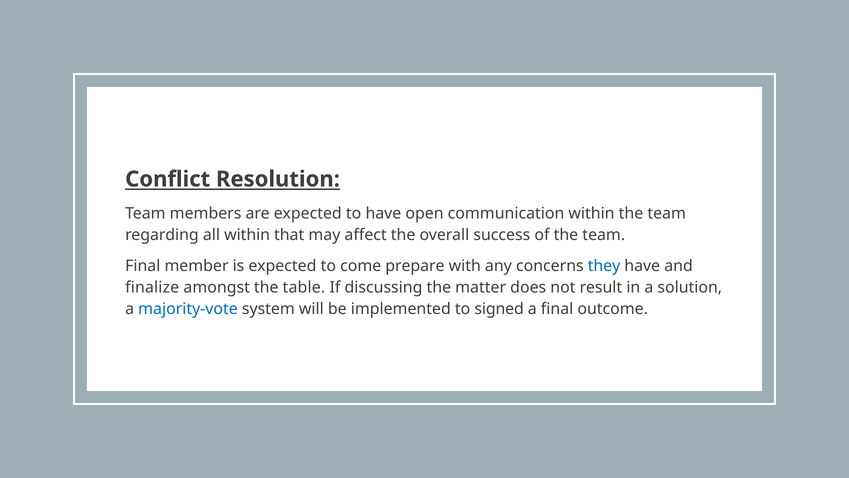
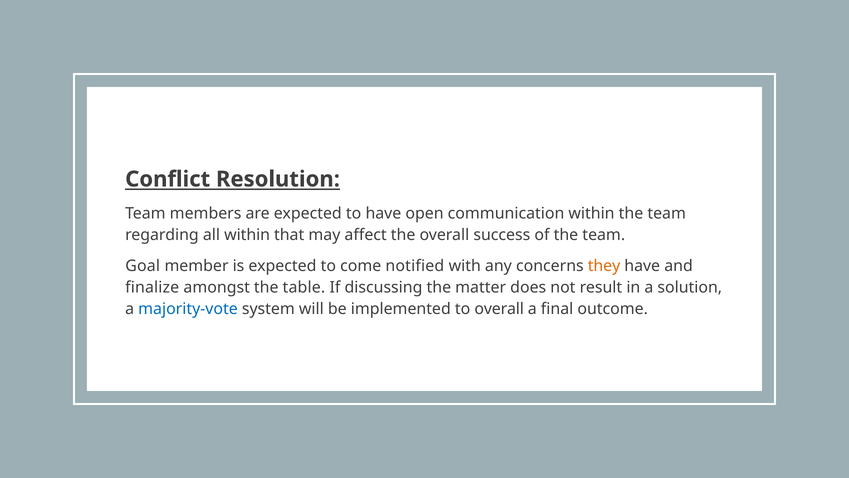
Final at (143, 266): Final -> Goal
prepare: prepare -> notified
they colour: blue -> orange
to signed: signed -> overall
